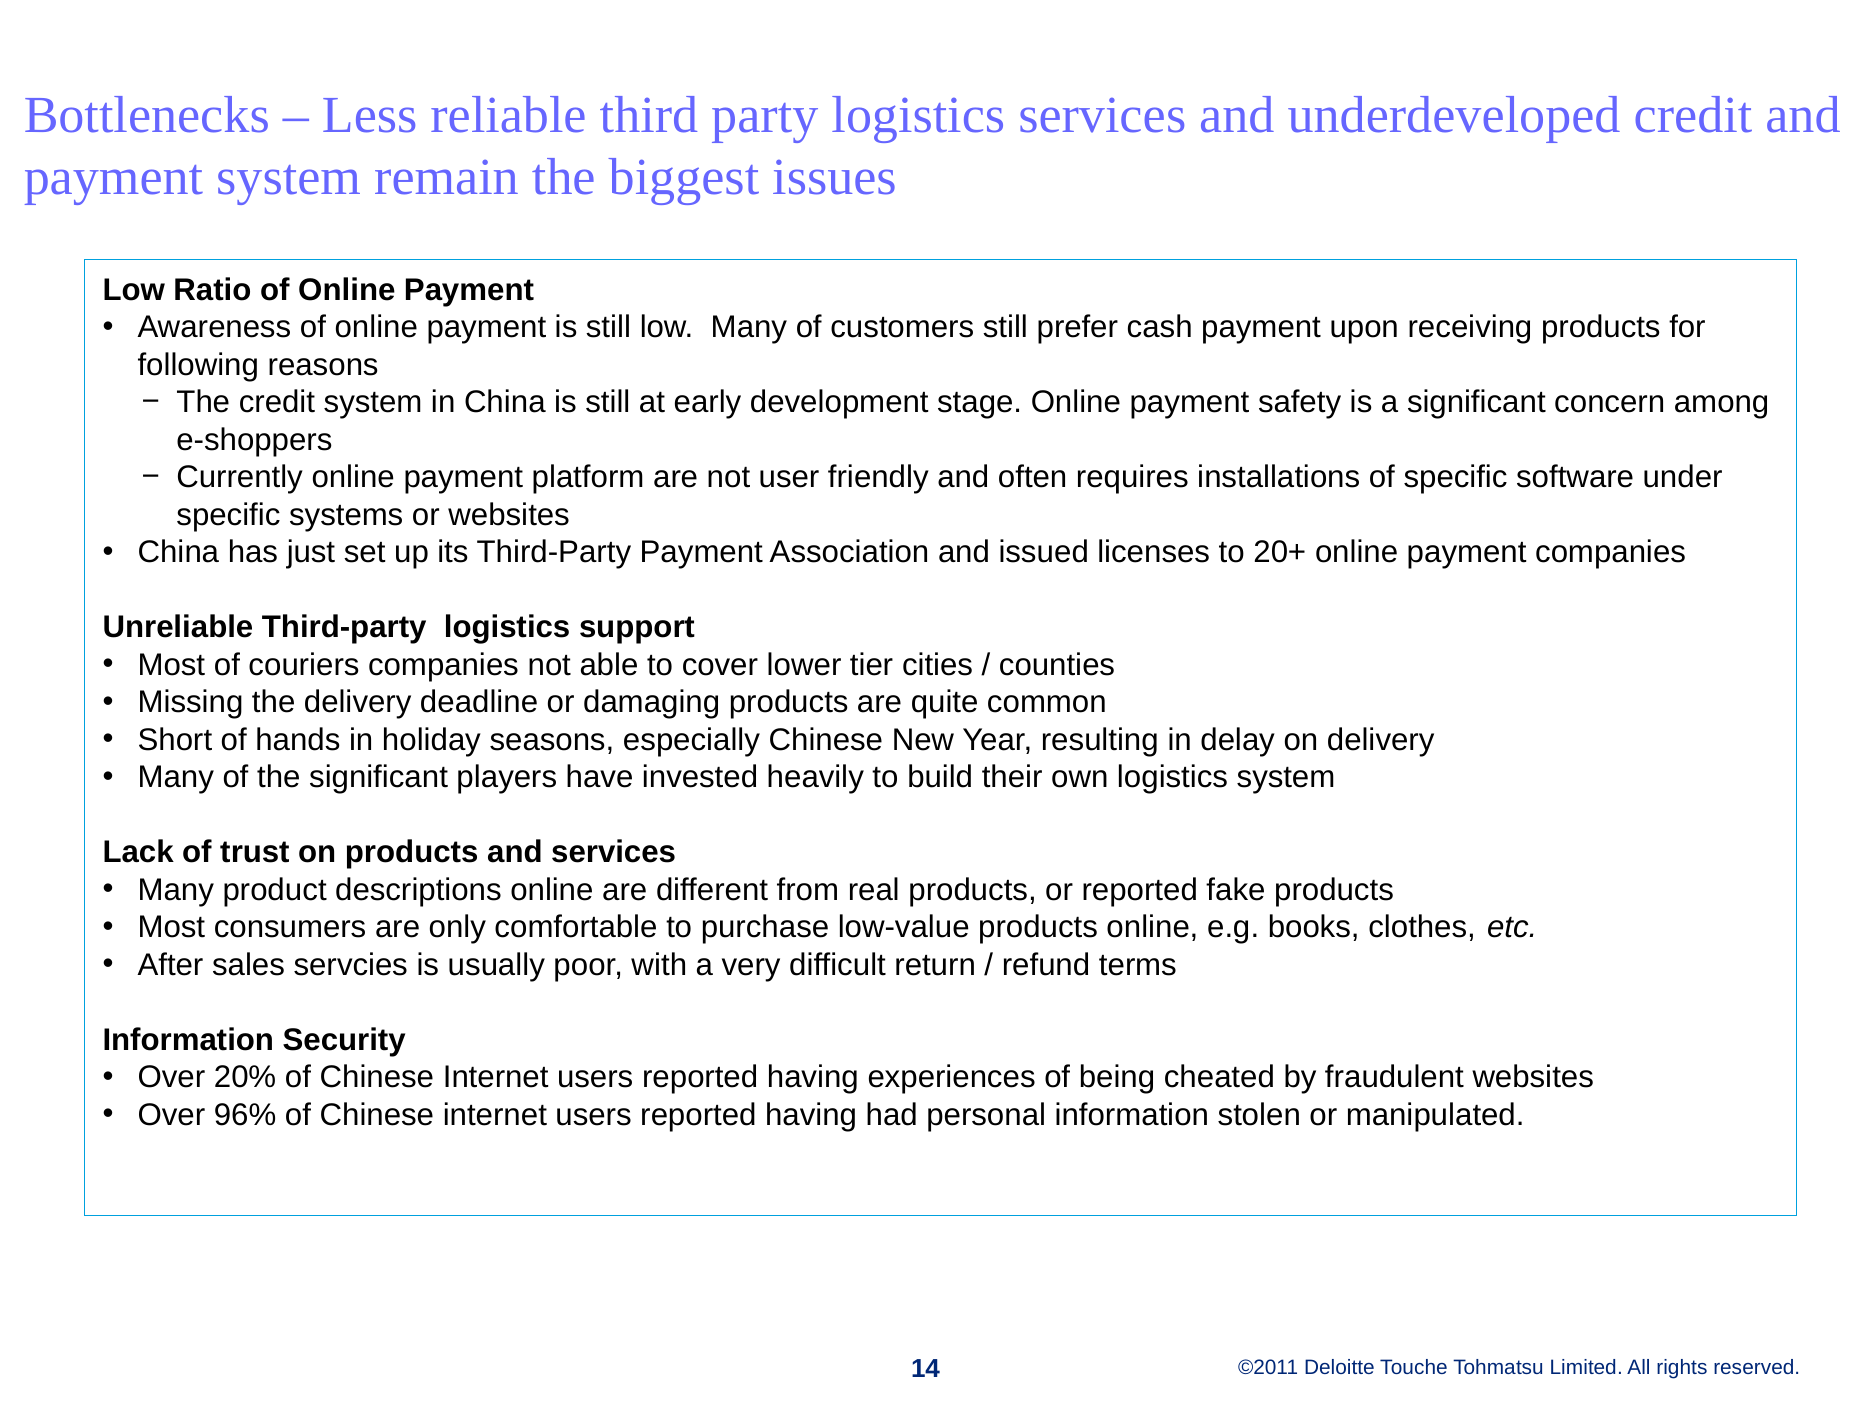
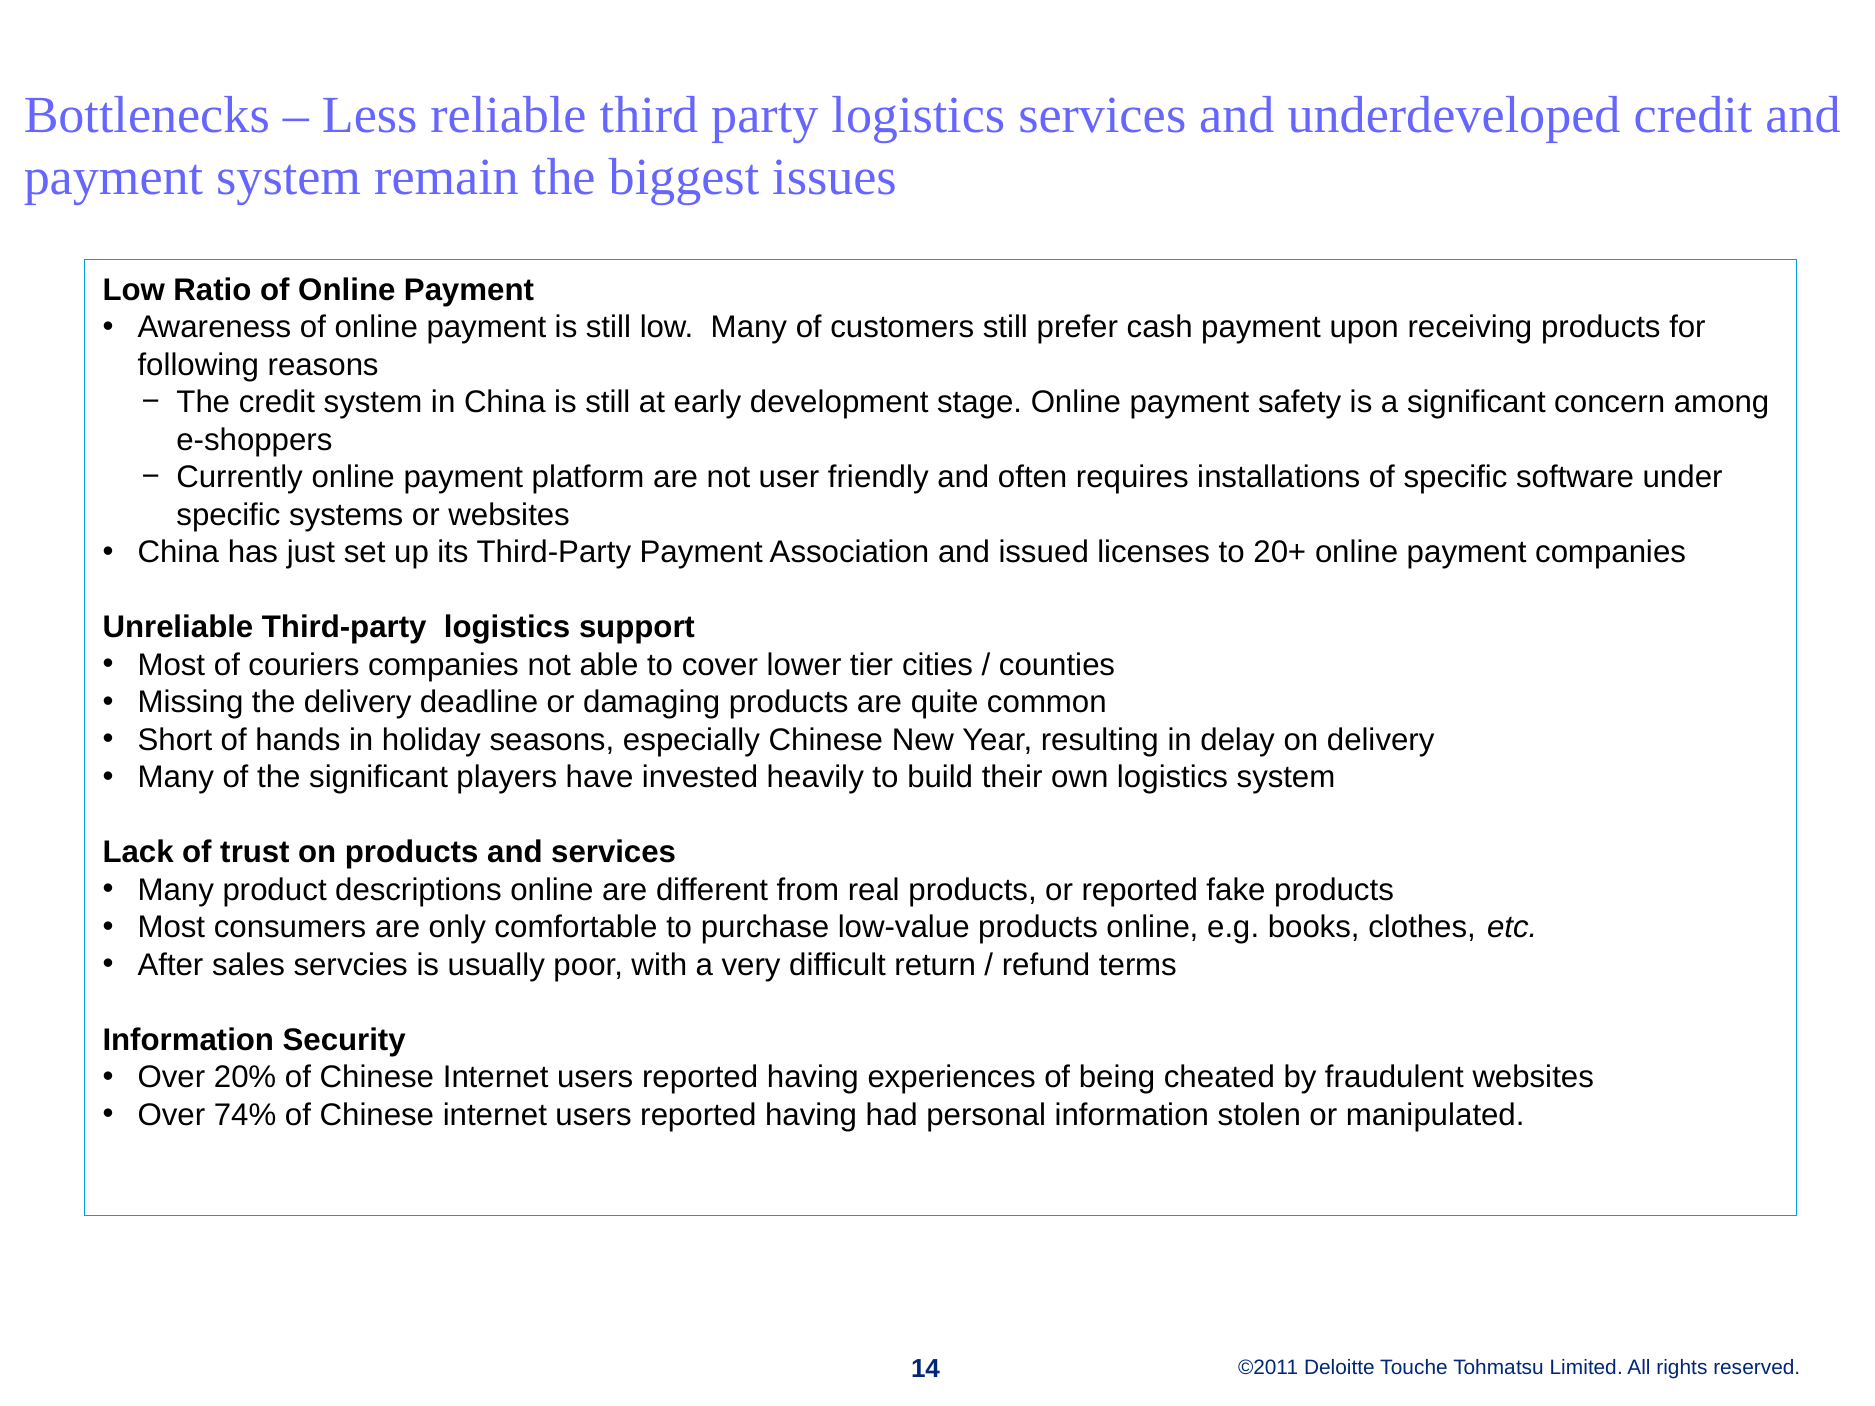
96%: 96% -> 74%
